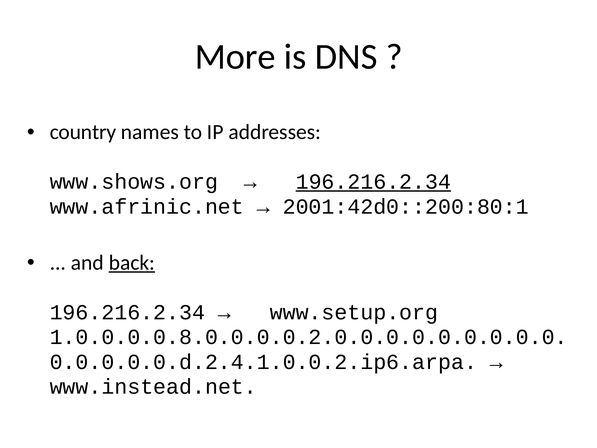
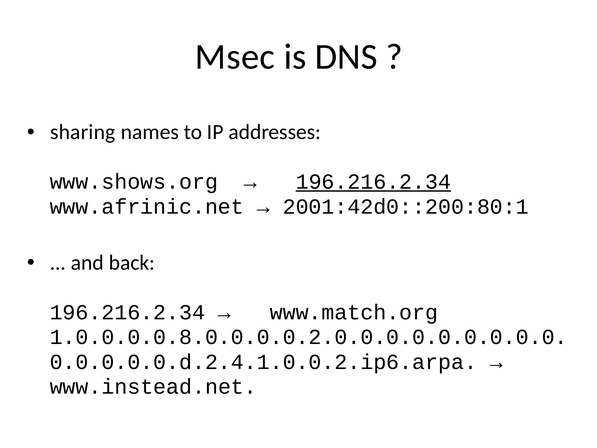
More: More -> Msec
country: country -> sharing
back underline: present -> none
www.setup.org: www.setup.org -> www.match.org
